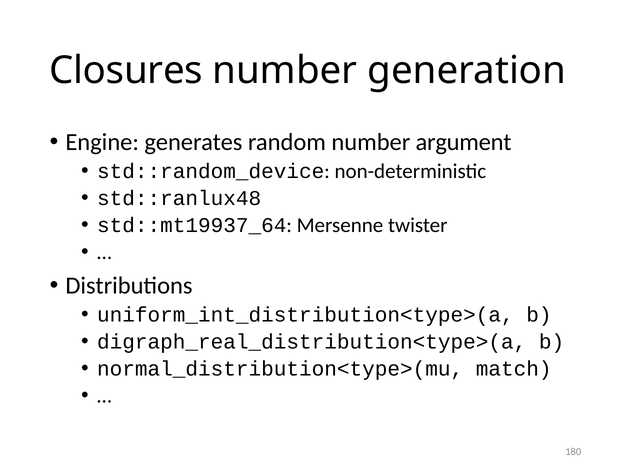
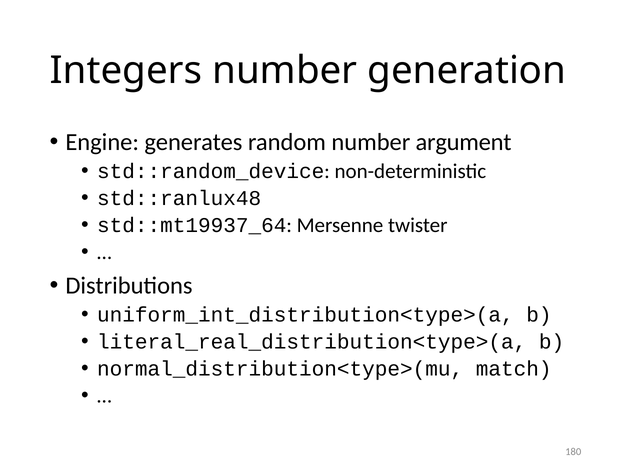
Closures: Closures -> Integers
digraph_real_distribution<type>(a: digraph_real_distribution<type>(a -> literal_real_distribution<type>(a
